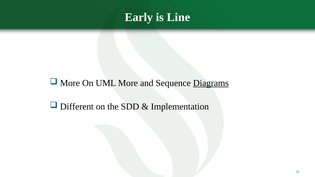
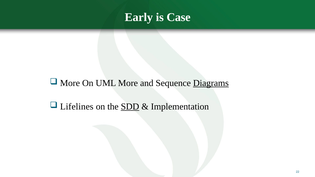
Line: Line -> Case
Different: Different -> Lifelines
SDD underline: none -> present
